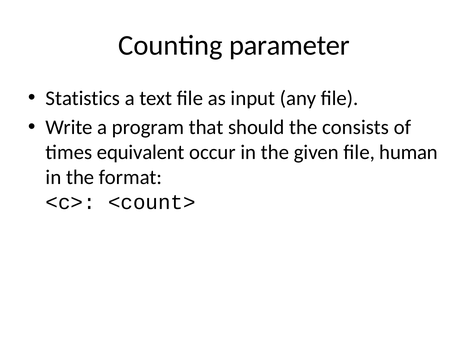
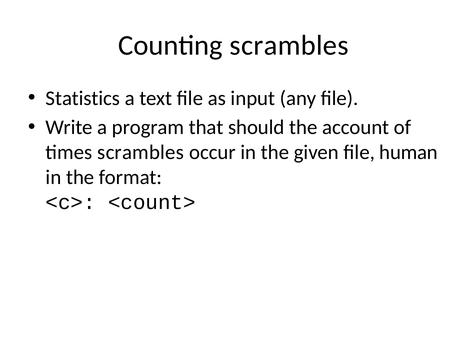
Counting parameter: parameter -> scrambles
consists: consists -> account
times equivalent: equivalent -> scrambles
